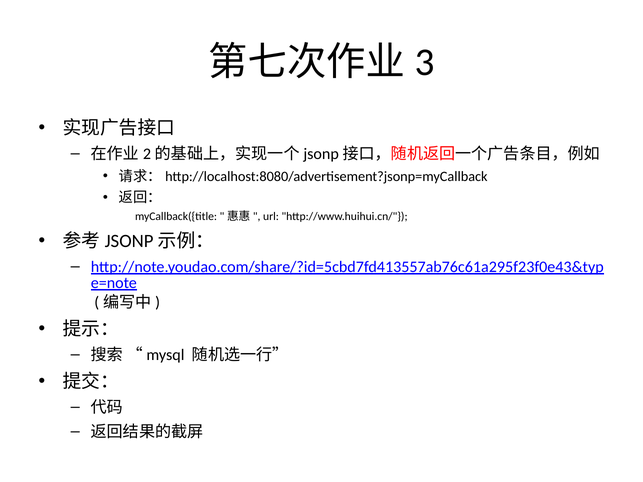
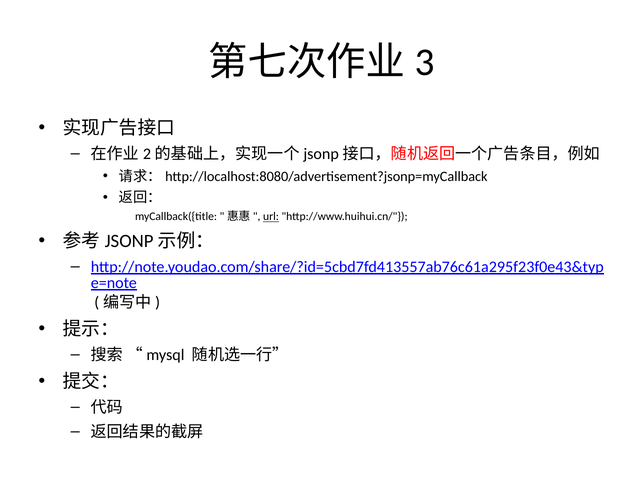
url underline: none -> present
